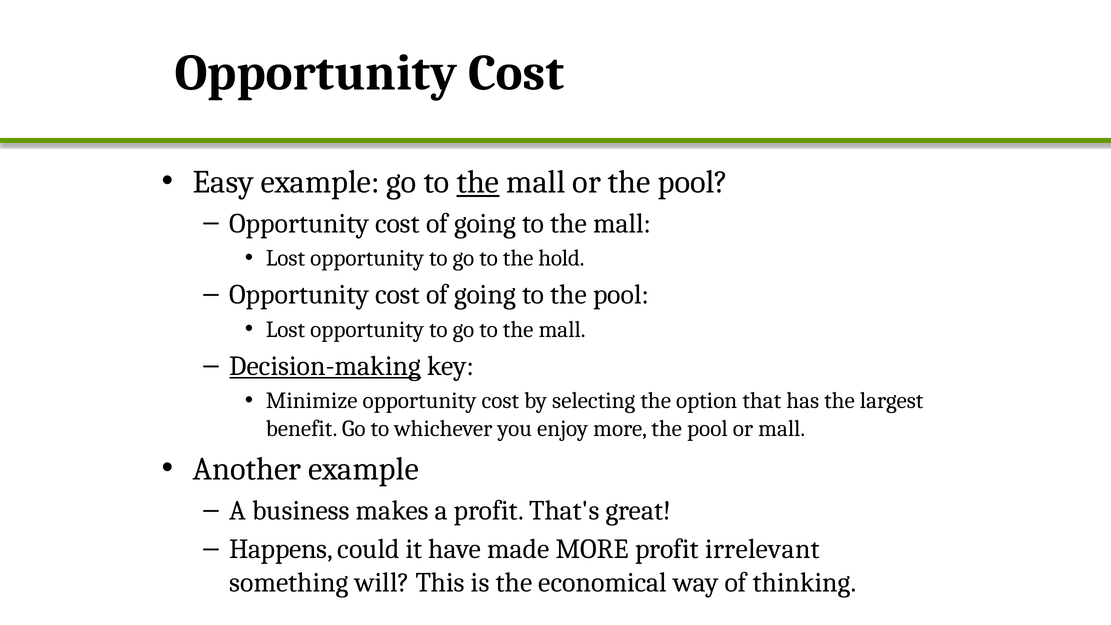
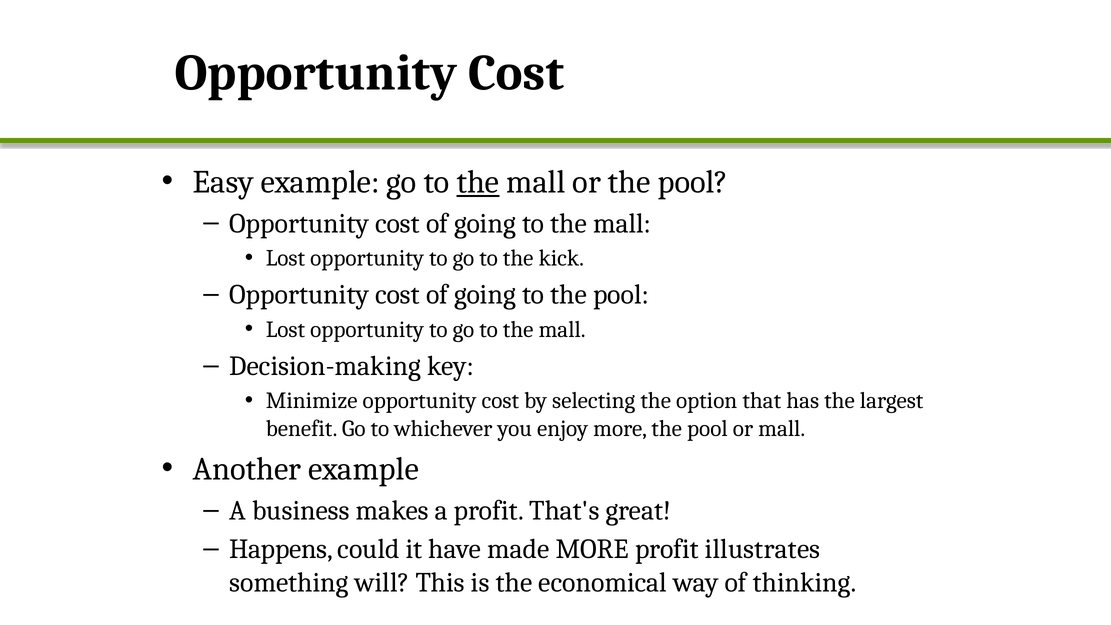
hold: hold -> kick
Decision-making underline: present -> none
irrelevant: irrelevant -> illustrates
